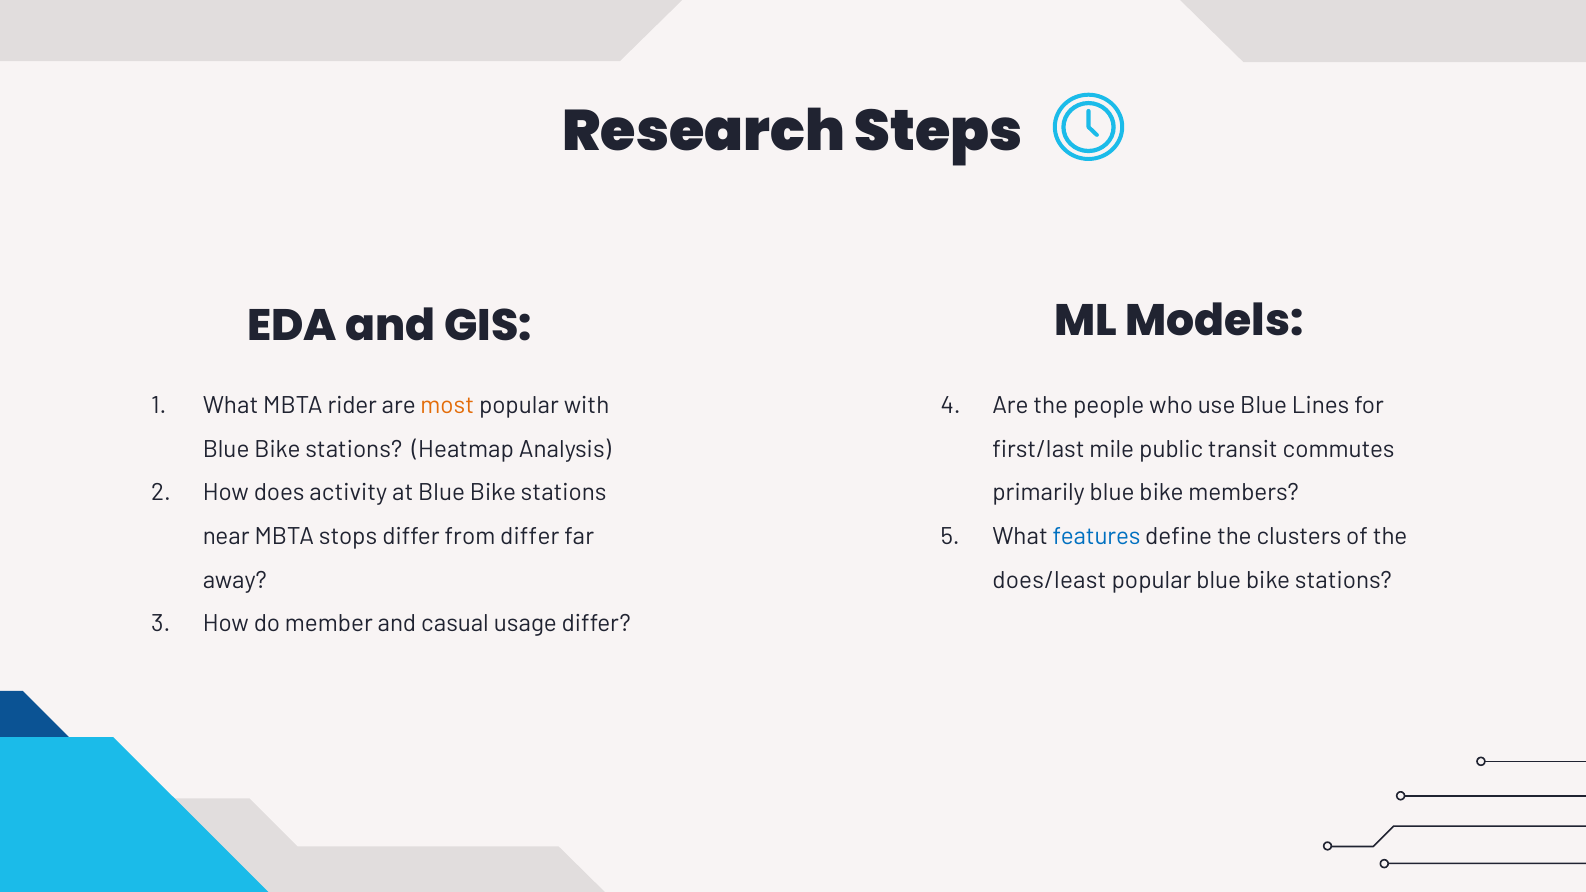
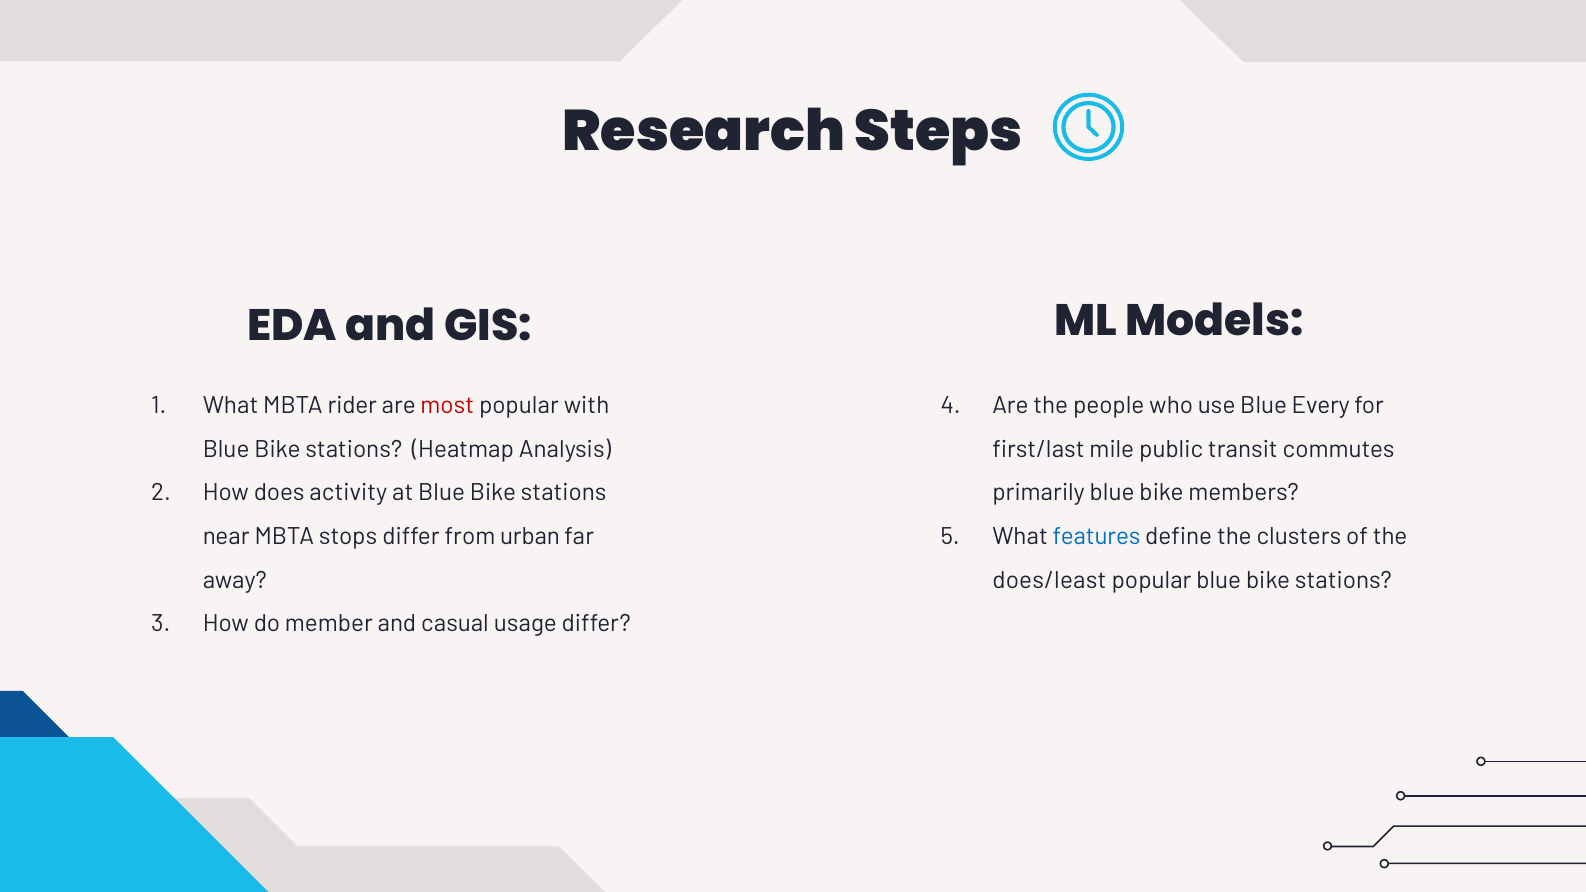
most colour: orange -> red
Lines: Lines -> Every
from differ: differ -> urban
